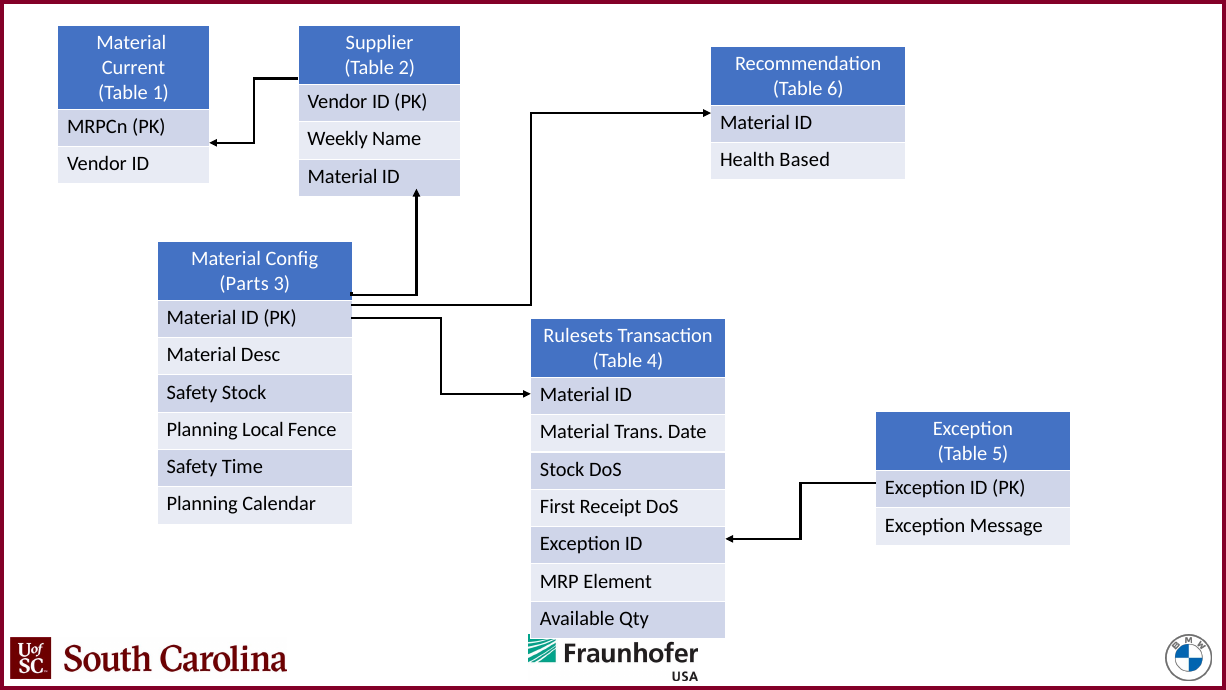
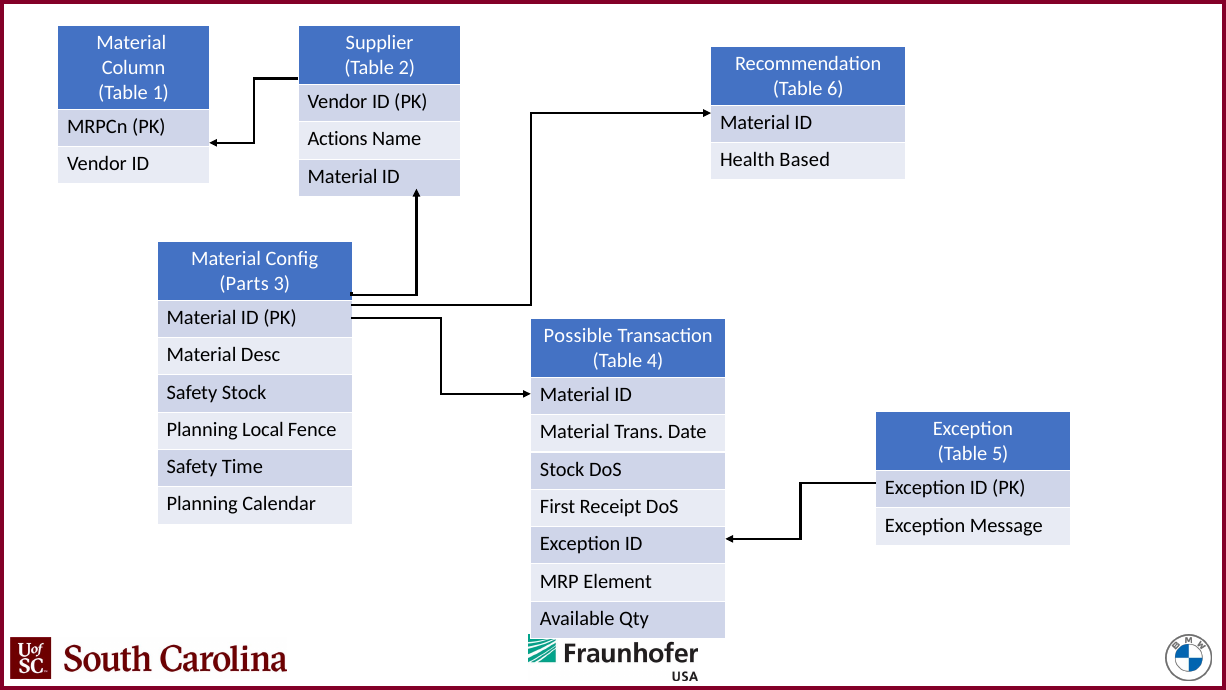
Current: Current -> Column
Weekly: Weekly -> Actions
Rulesets: Rulesets -> Possible
